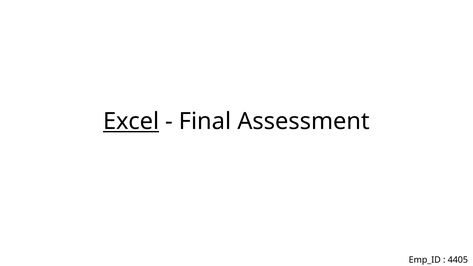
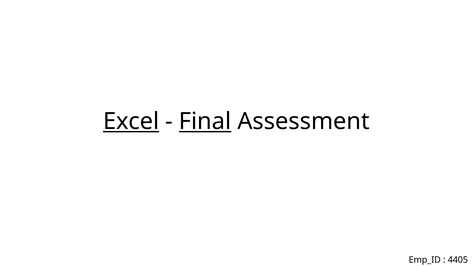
Final underline: none -> present
